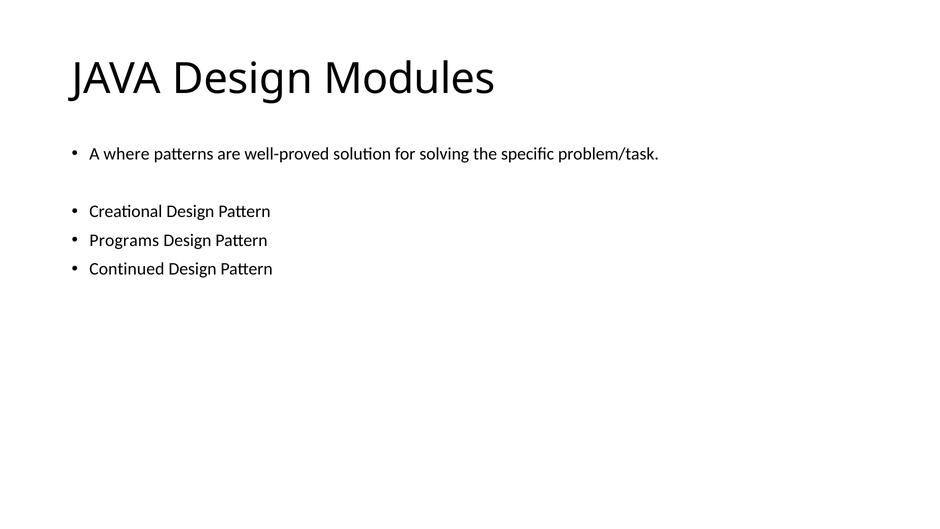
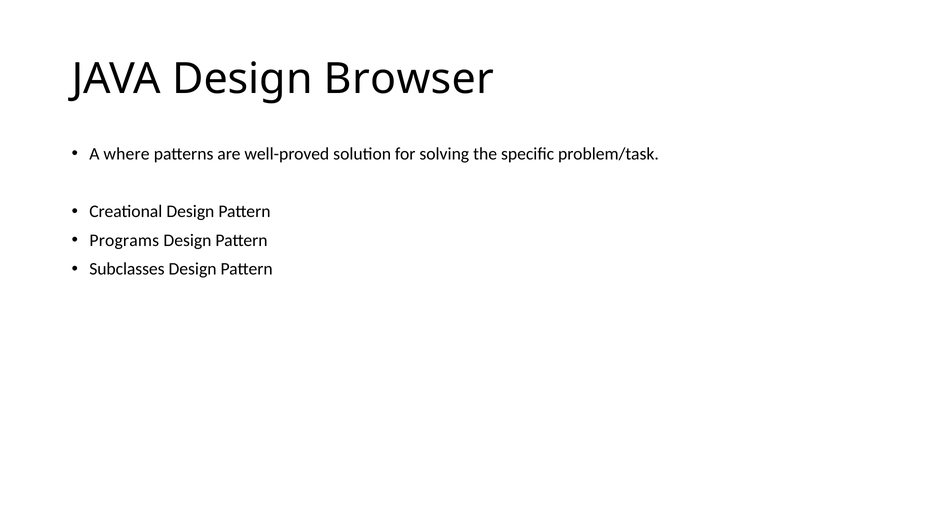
Modules: Modules -> Browser
Continued: Continued -> Subclasses
